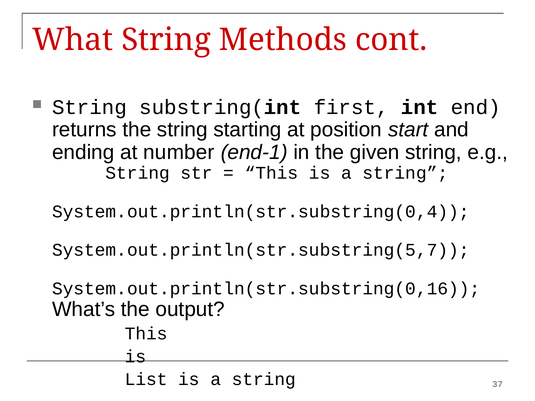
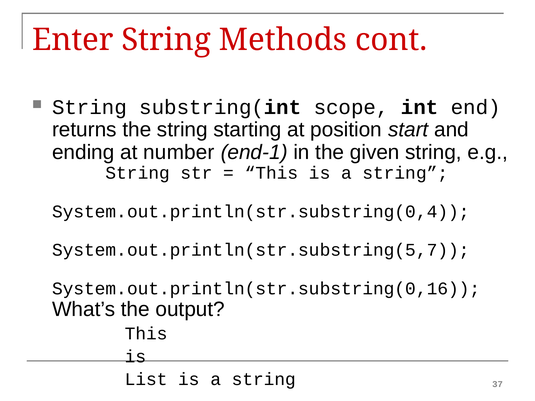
What: What -> Enter
first: first -> scope
